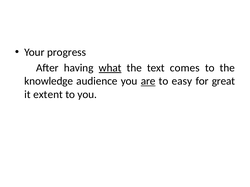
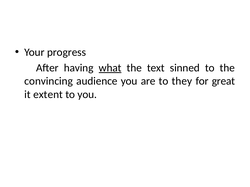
comes: comes -> sinned
knowledge: knowledge -> convincing
are underline: present -> none
easy: easy -> they
